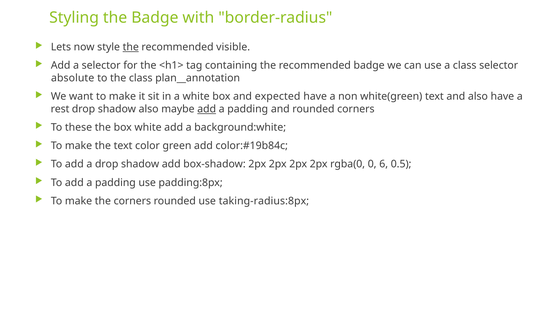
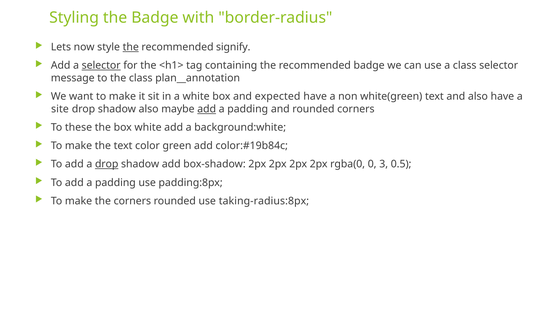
visible: visible -> signify
selector at (101, 66) underline: none -> present
absolute: absolute -> message
rest: rest -> site
drop at (107, 164) underline: none -> present
6: 6 -> 3
